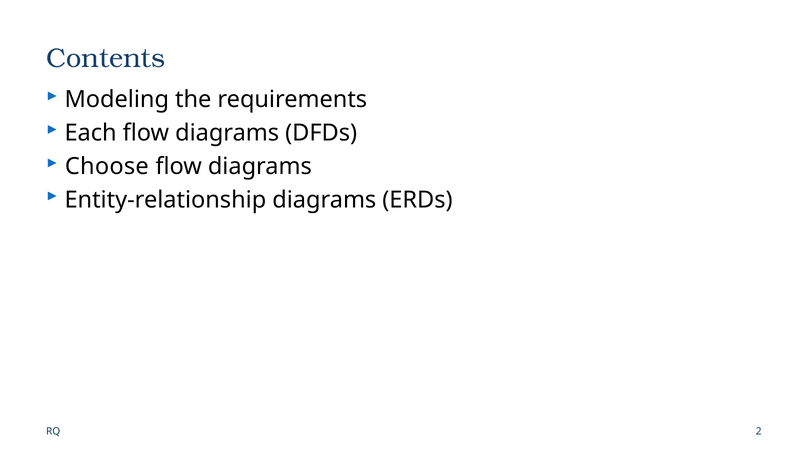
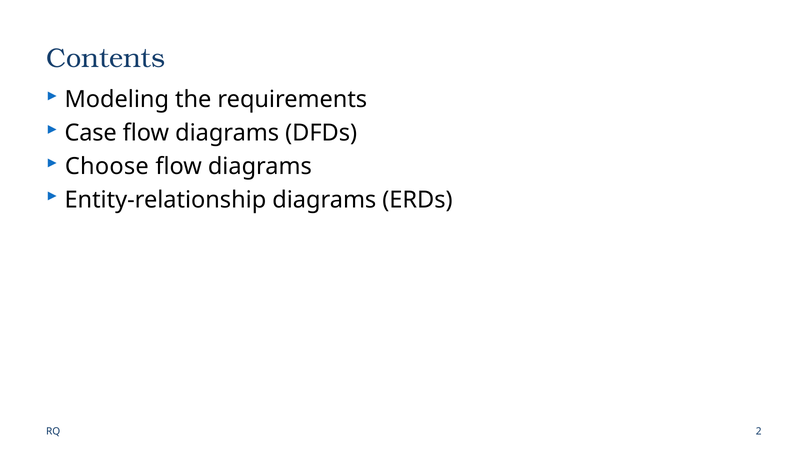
Each: Each -> Case
